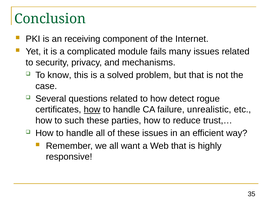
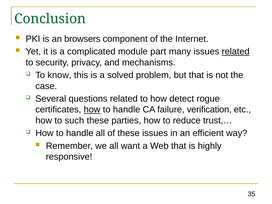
receiving: receiving -> browsers
fails: fails -> part
related at (236, 52) underline: none -> present
unrealistic: unrealistic -> verification
